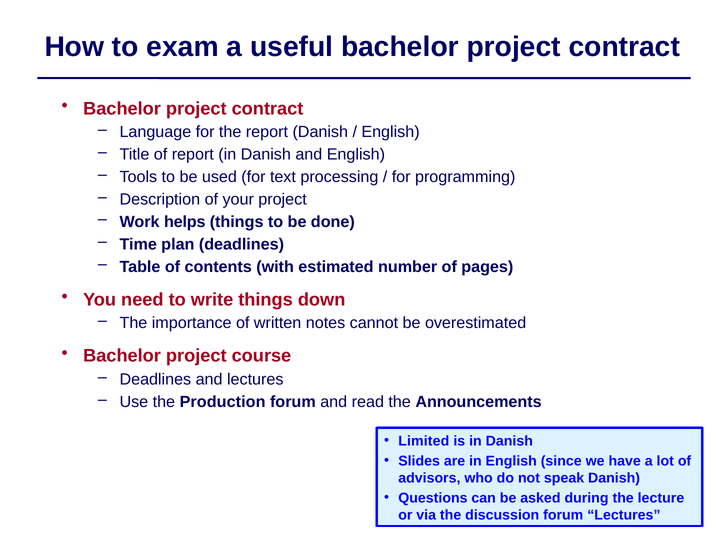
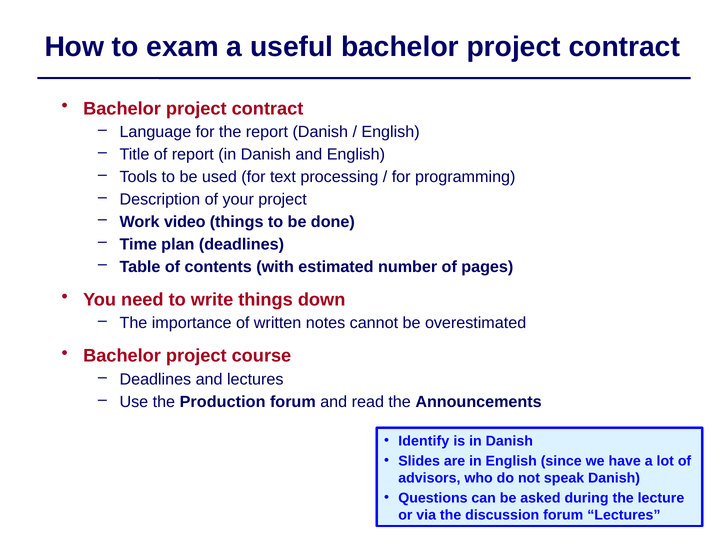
helps: helps -> video
Limited: Limited -> Identify
